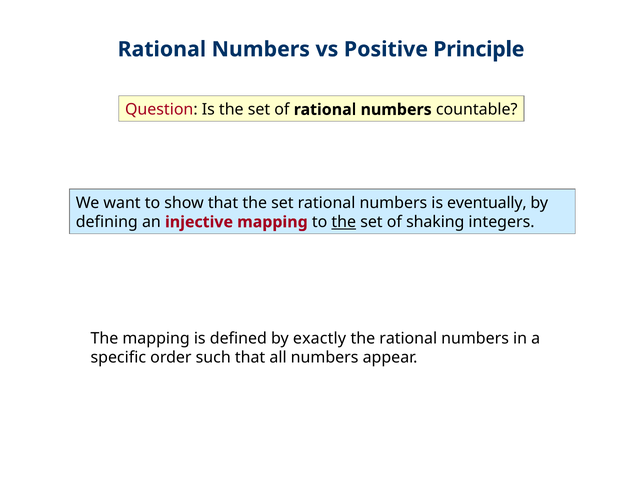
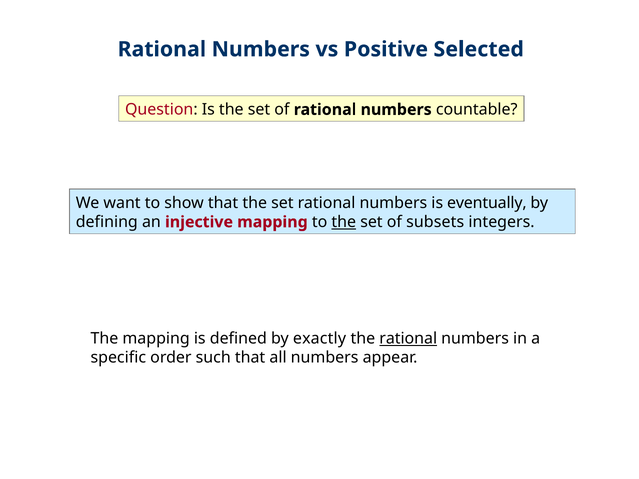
Principle: Principle -> Selected
shaking: shaking -> subsets
rational at (408, 339) underline: none -> present
